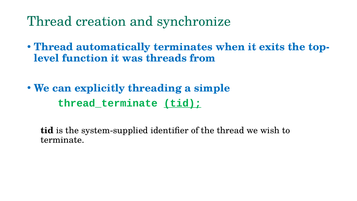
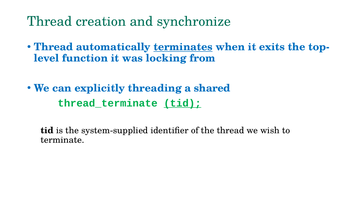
terminates underline: none -> present
threads: threads -> locking
simple: simple -> shared
